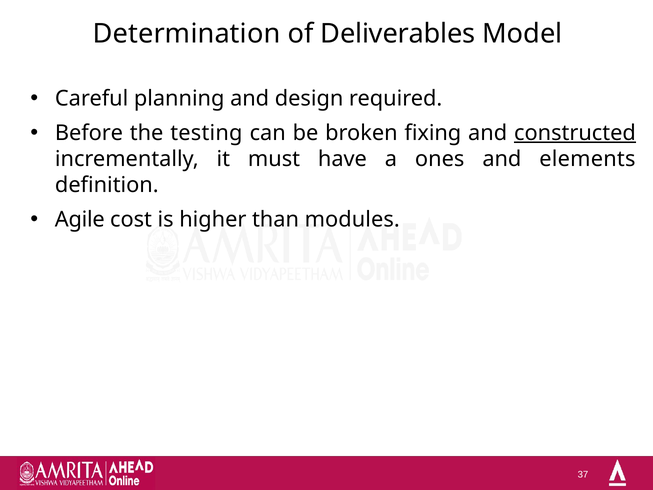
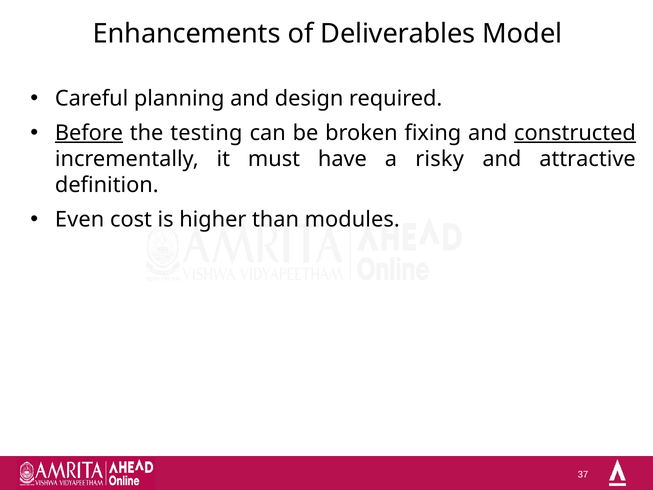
Determination: Determination -> Enhancements
Before underline: none -> present
ones: ones -> risky
elements: elements -> attractive
Agile: Agile -> Even
